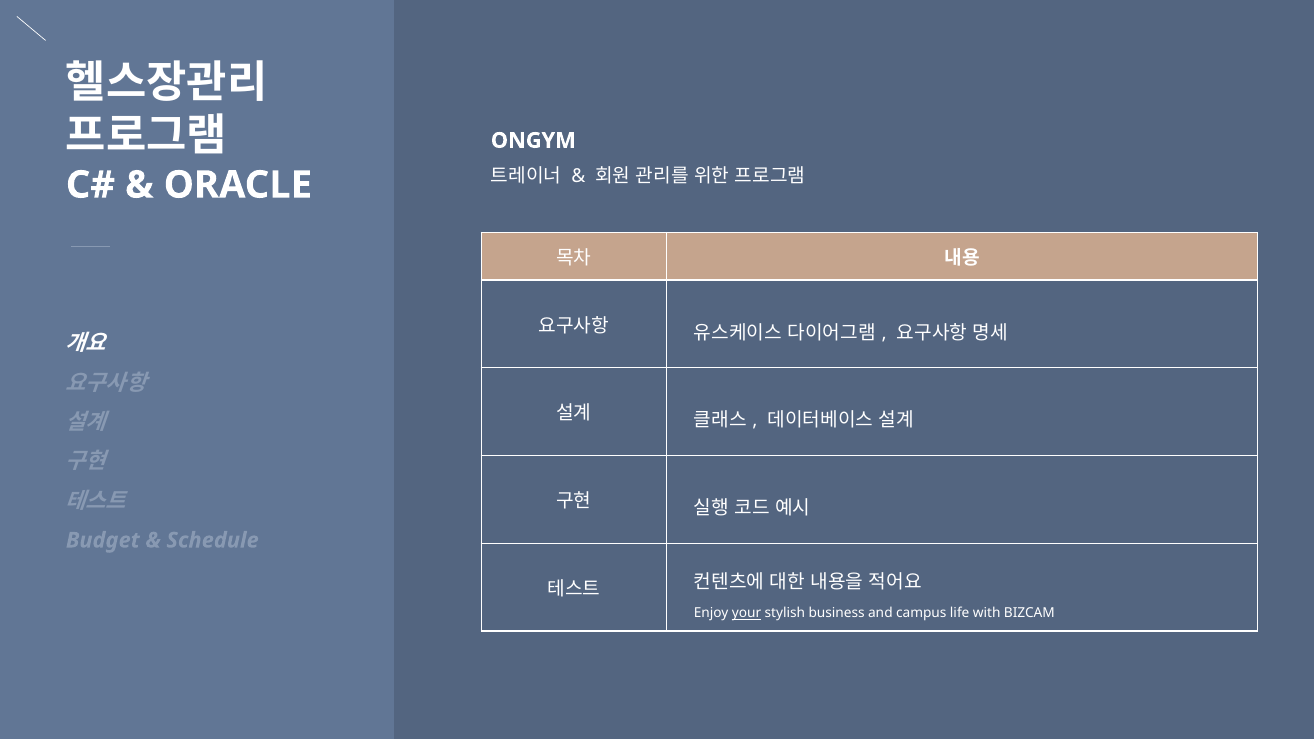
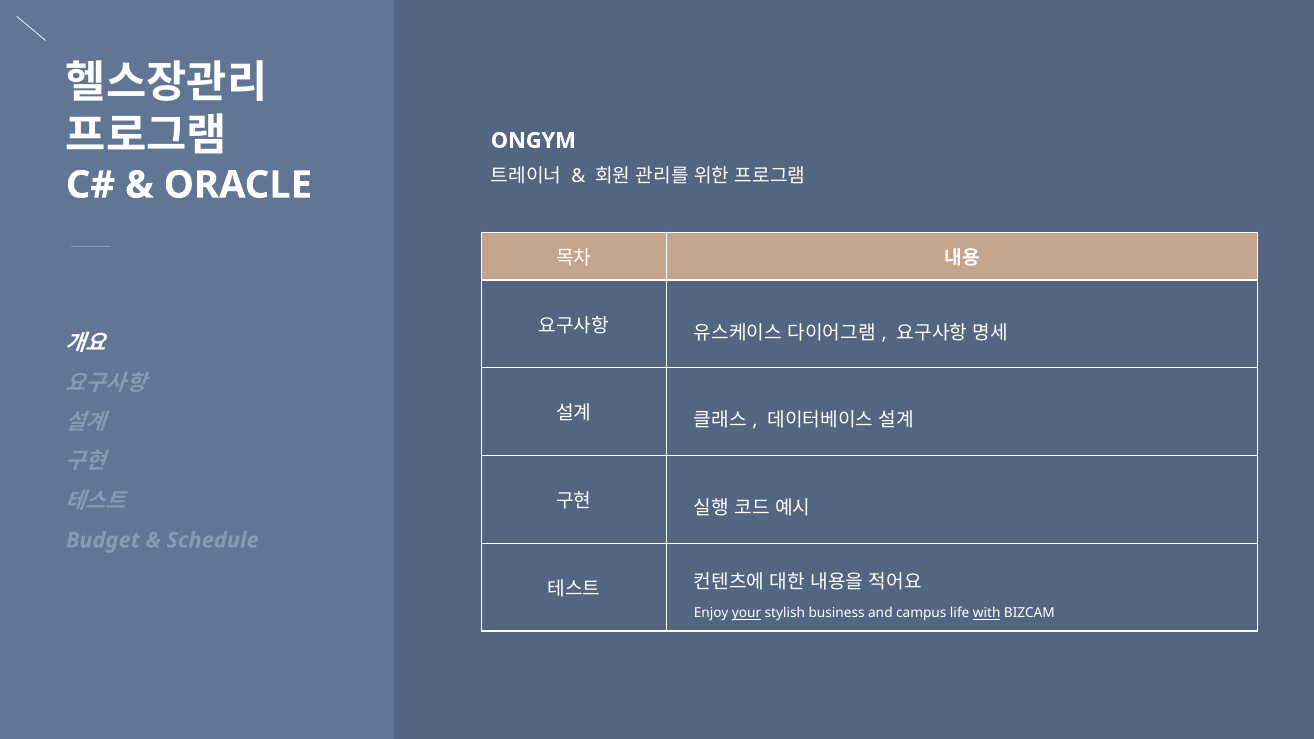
with underline: none -> present
